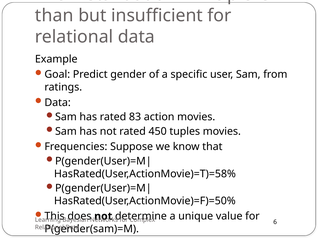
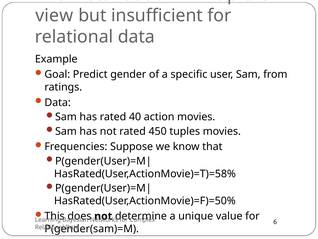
than: than -> view
83: 83 -> 40
